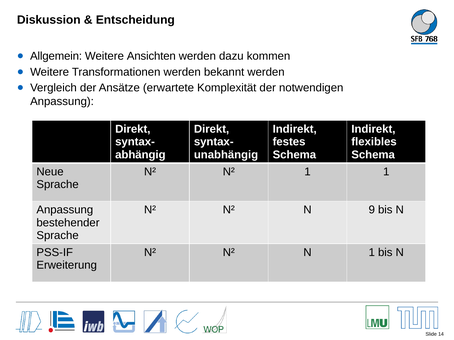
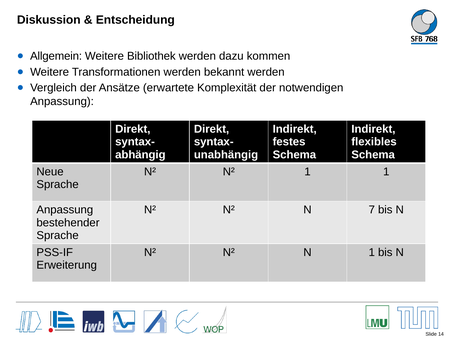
Ansichten: Ansichten -> Bibliothek
9: 9 -> 7
